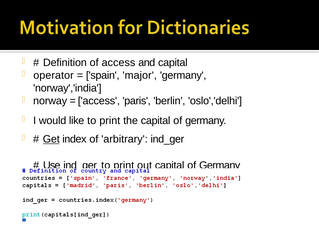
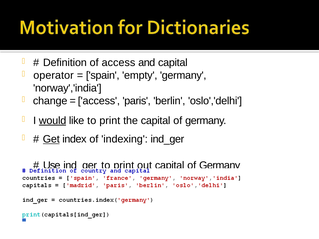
major: major -> empty
norway: norway -> change
would underline: none -> present
arbitrary: arbitrary -> indexing
